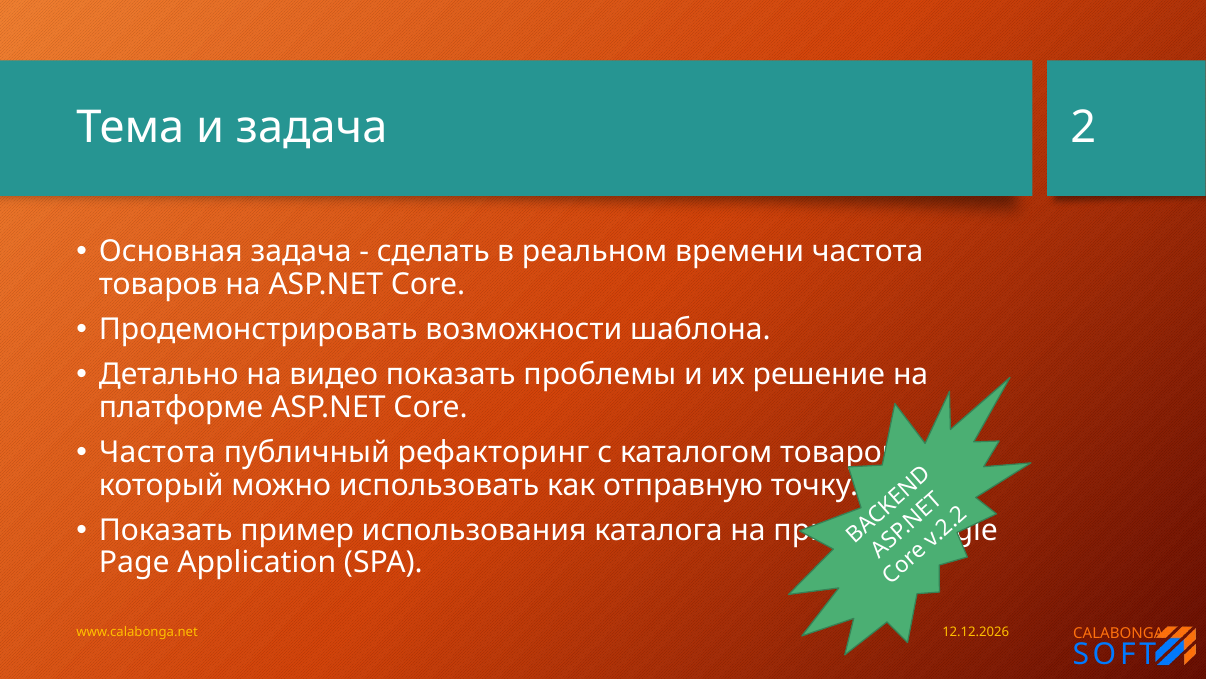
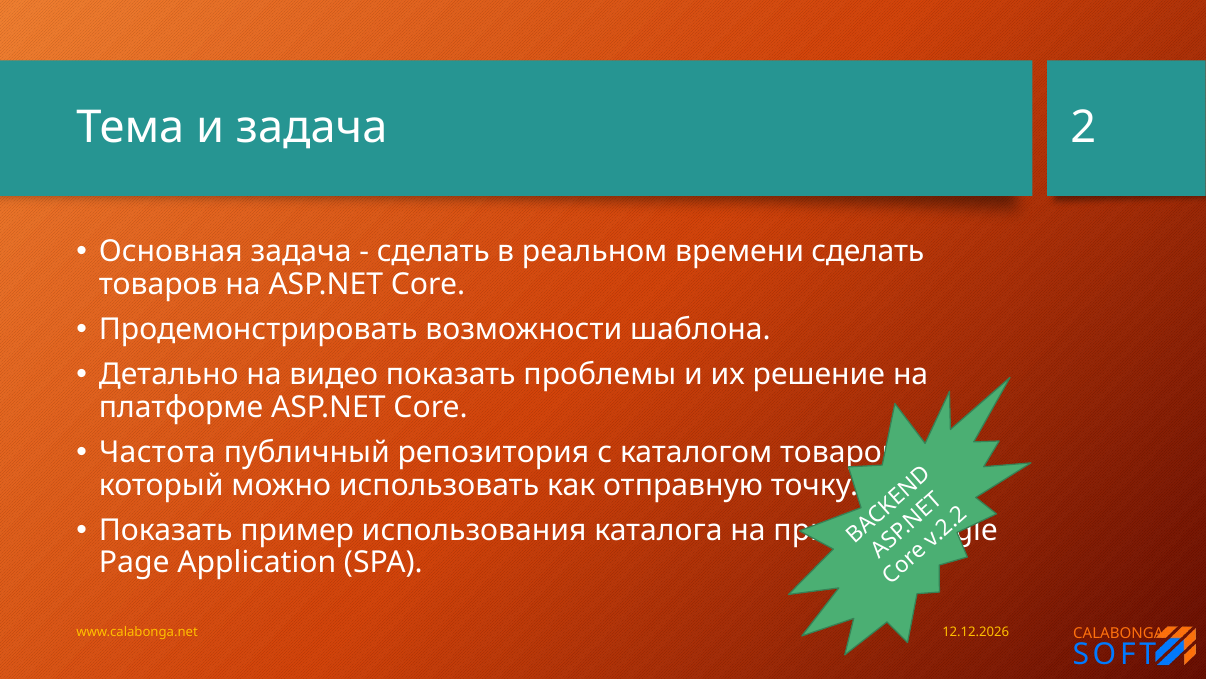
времени частота: частота -> сделать
рефакторинг: рефакторинг -> репозитория
